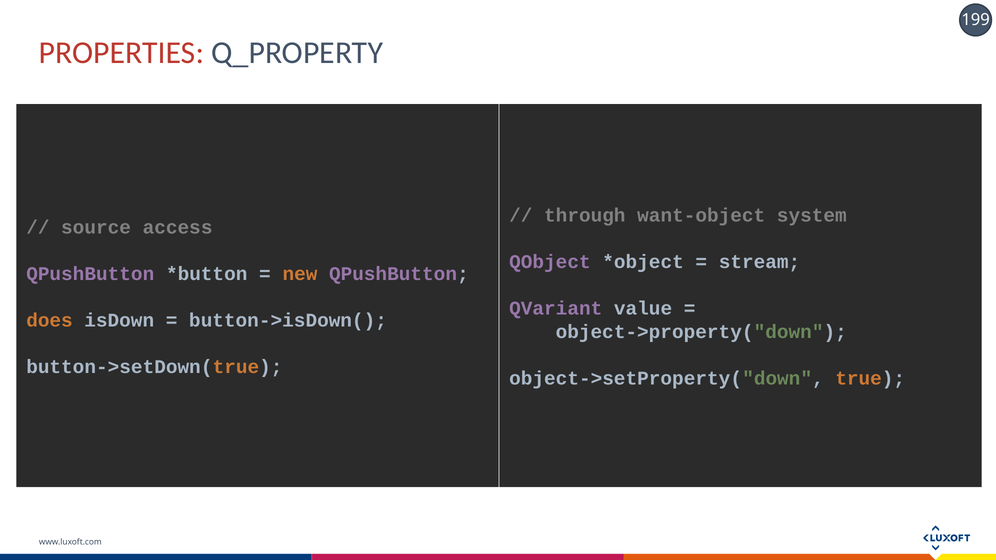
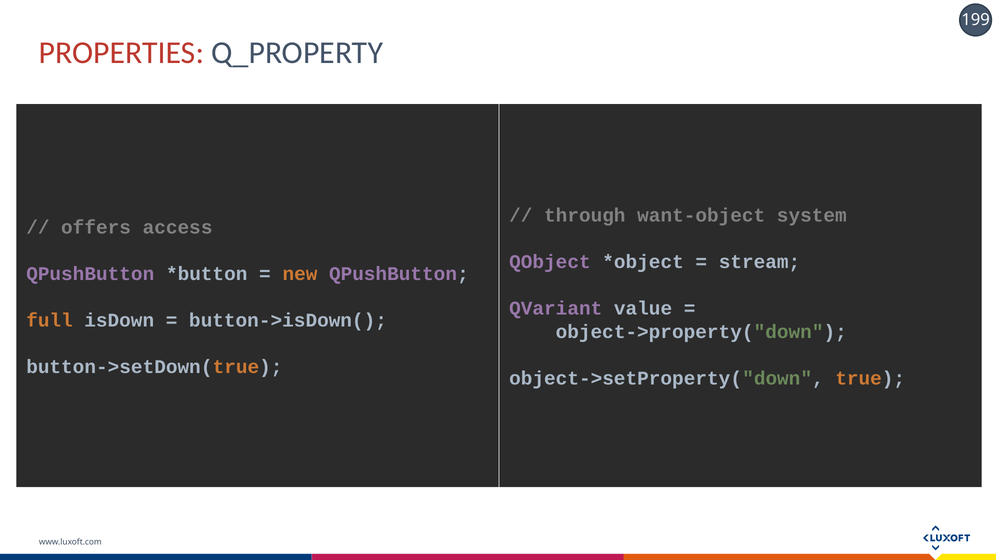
source: source -> offers
does: does -> full
